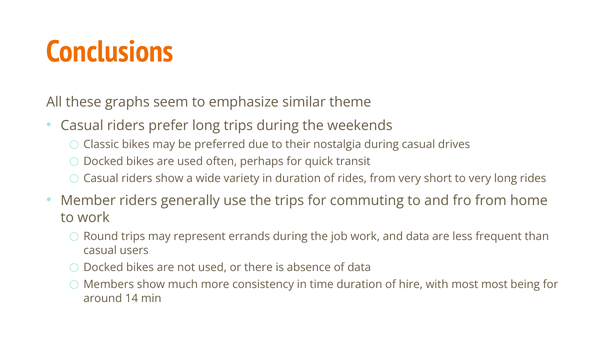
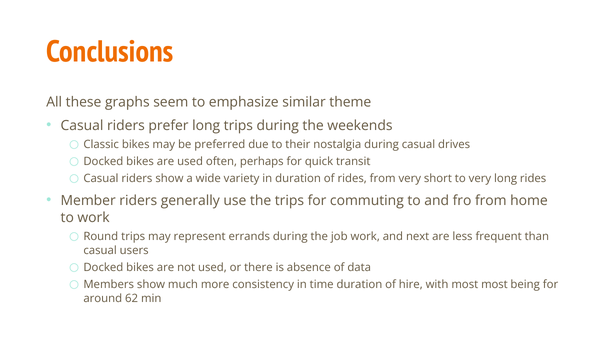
and data: data -> next
14: 14 -> 62
